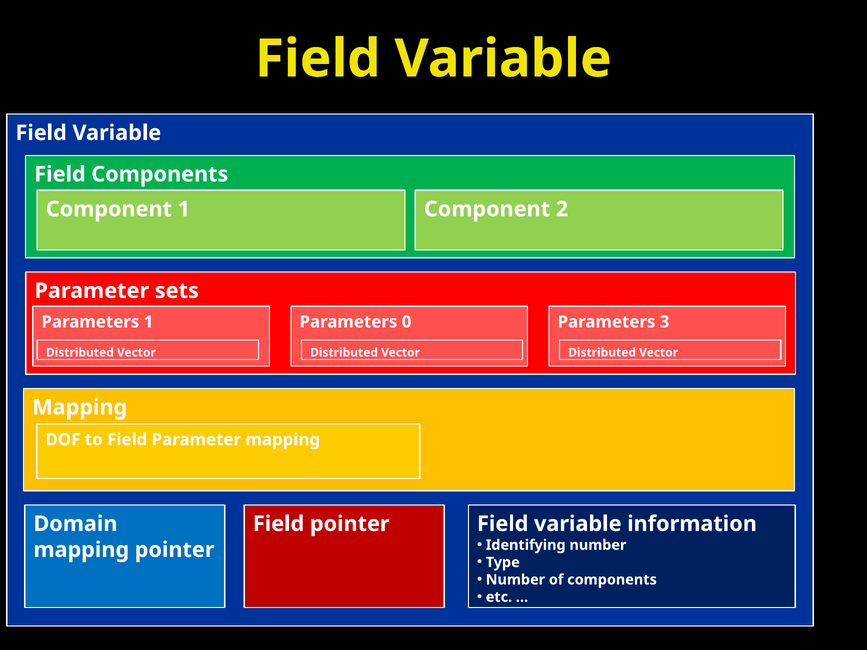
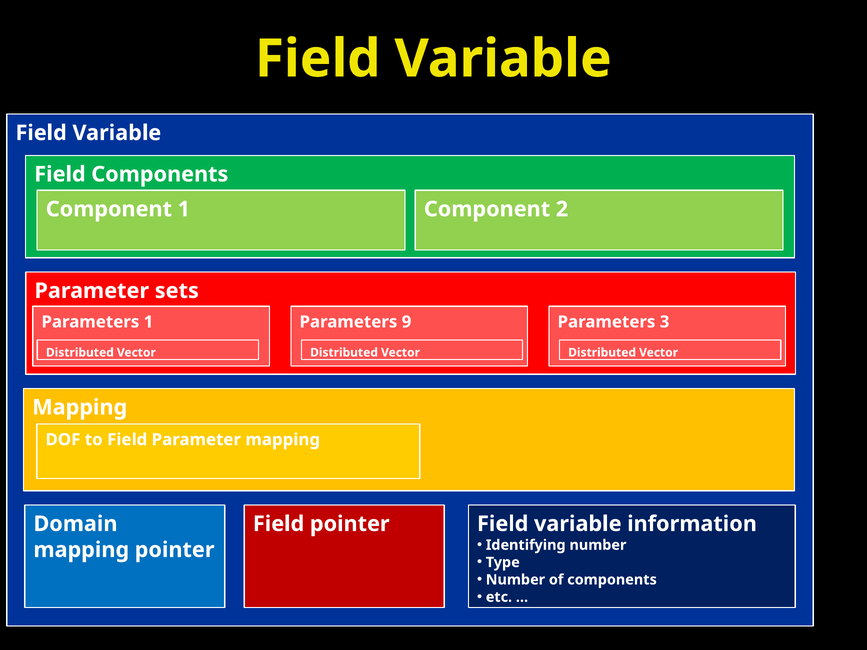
0: 0 -> 9
